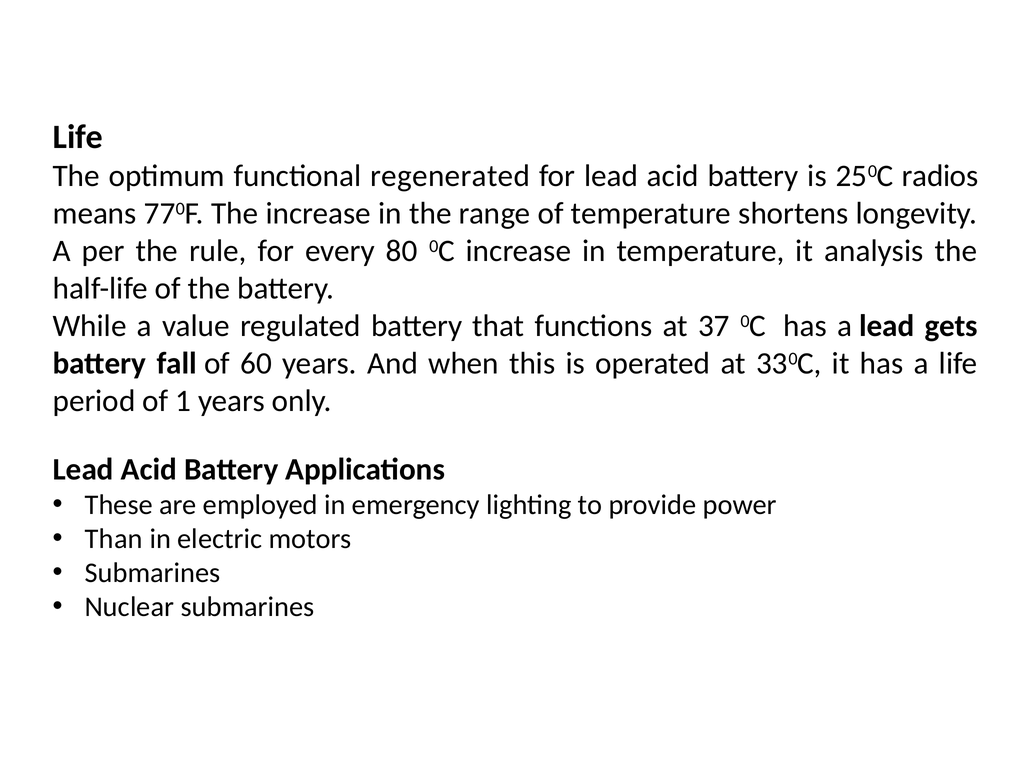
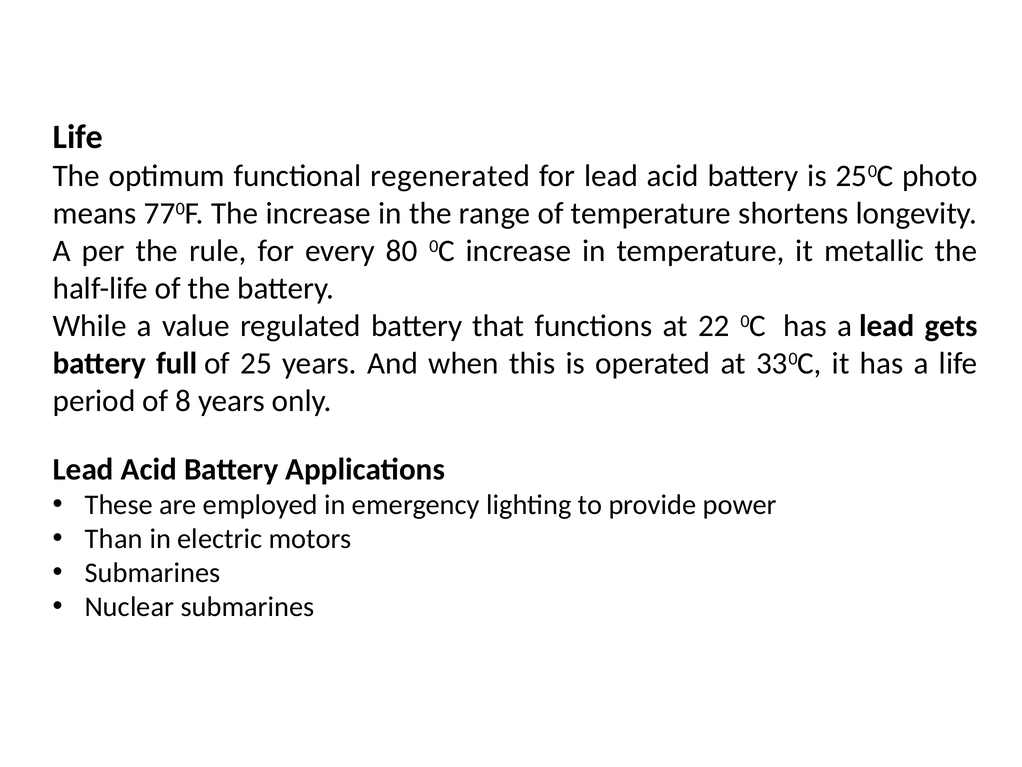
radios: radios -> photo
analysis: analysis -> metallic
37: 37 -> 22
fall: fall -> full
60: 60 -> 25
1: 1 -> 8
